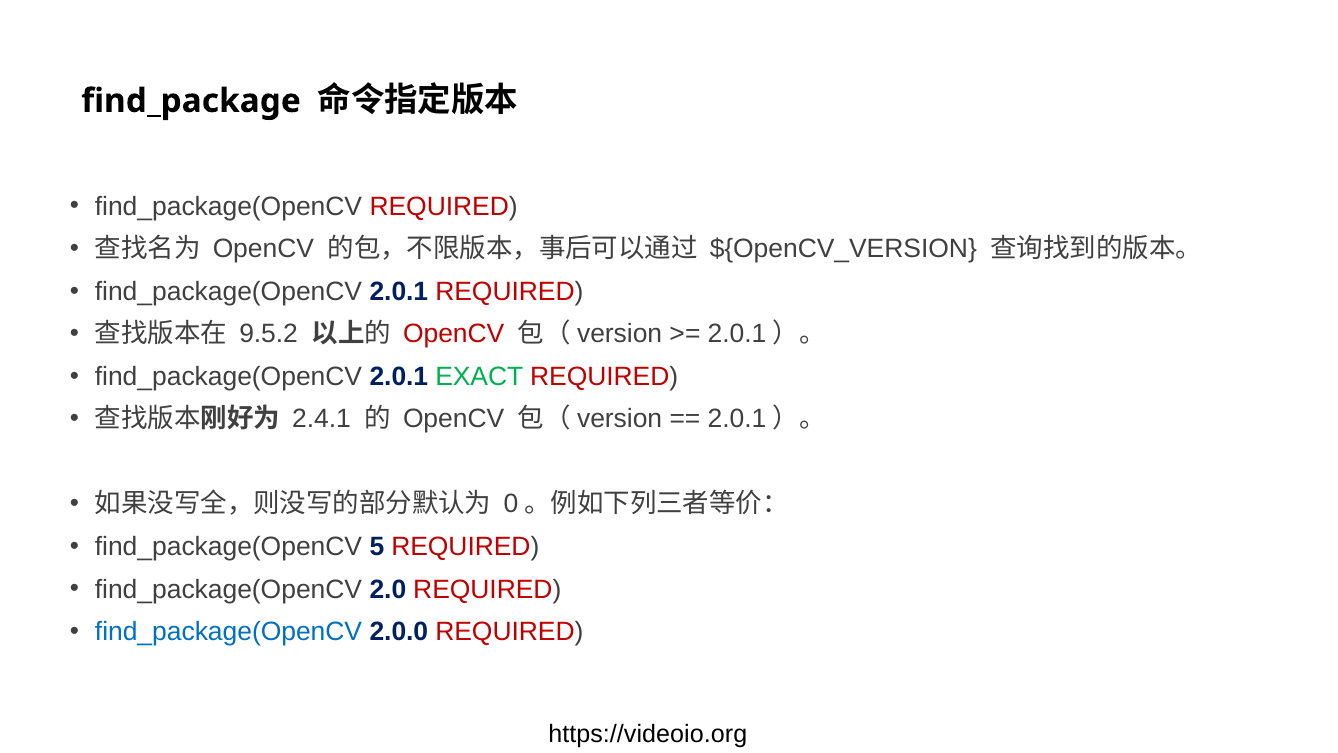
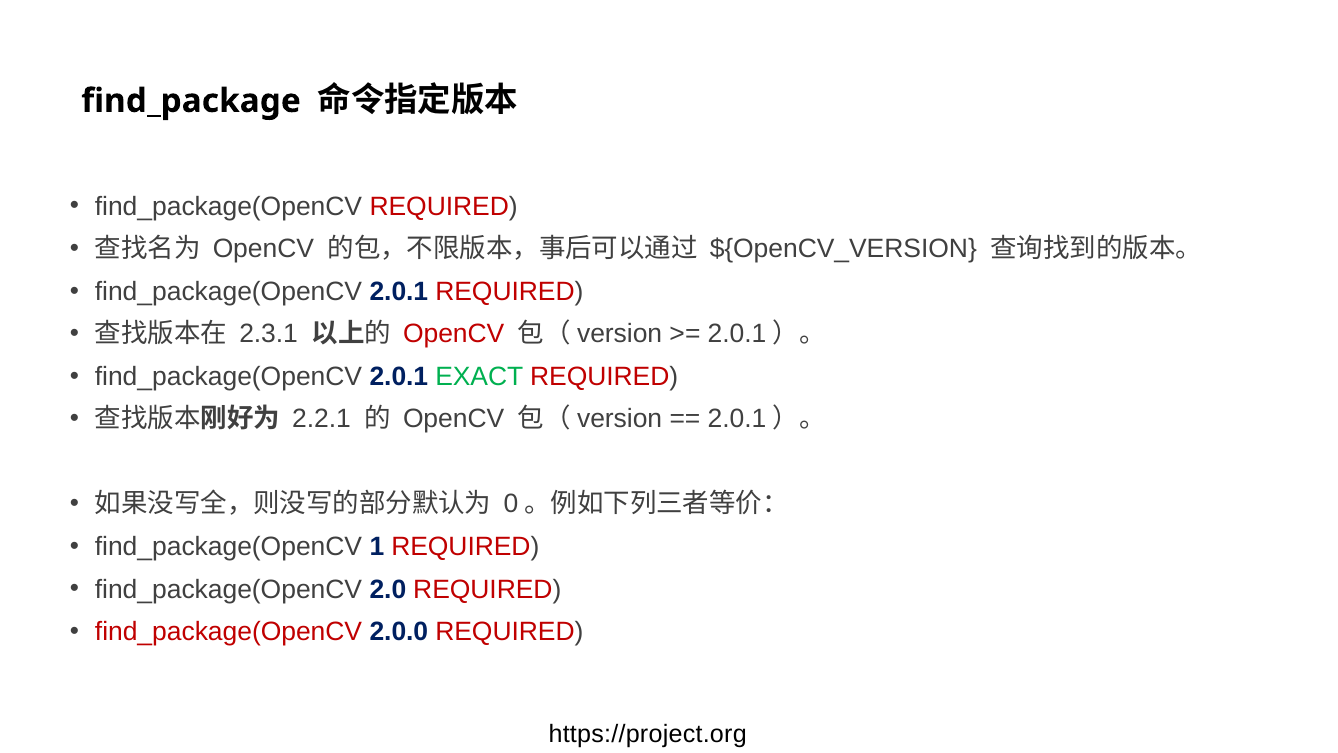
9.5.2: 9.5.2 -> 2.3.1
2.4.1: 2.4.1 -> 2.2.1
5: 5 -> 1
find_package(OpenCV at (229, 632) colour: blue -> red
https://videoio.org: https://videoio.org -> https://project.org
